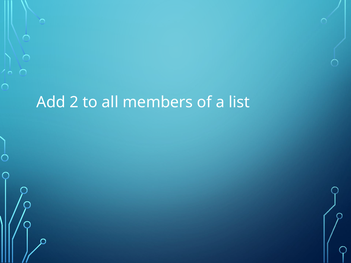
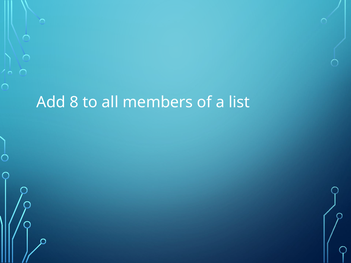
2: 2 -> 8
